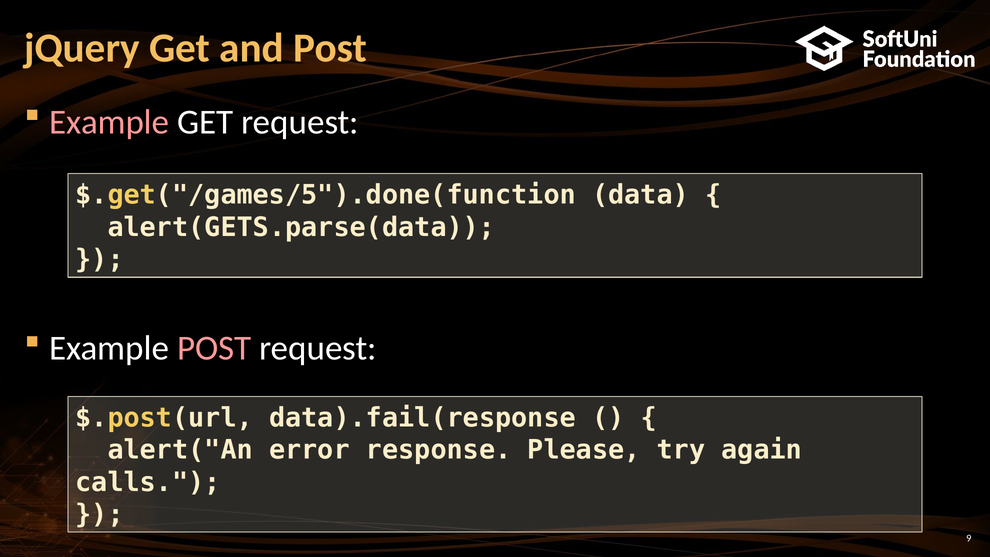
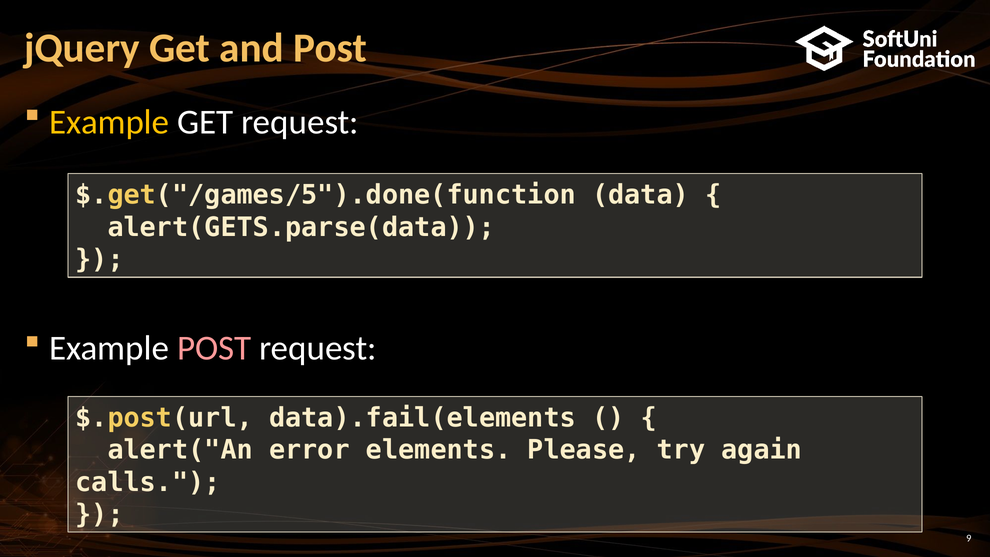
Example at (109, 122) colour: pink -> yellow
data).fail(response: data).fail(response -> data).fail(elements
response: response -> elements
